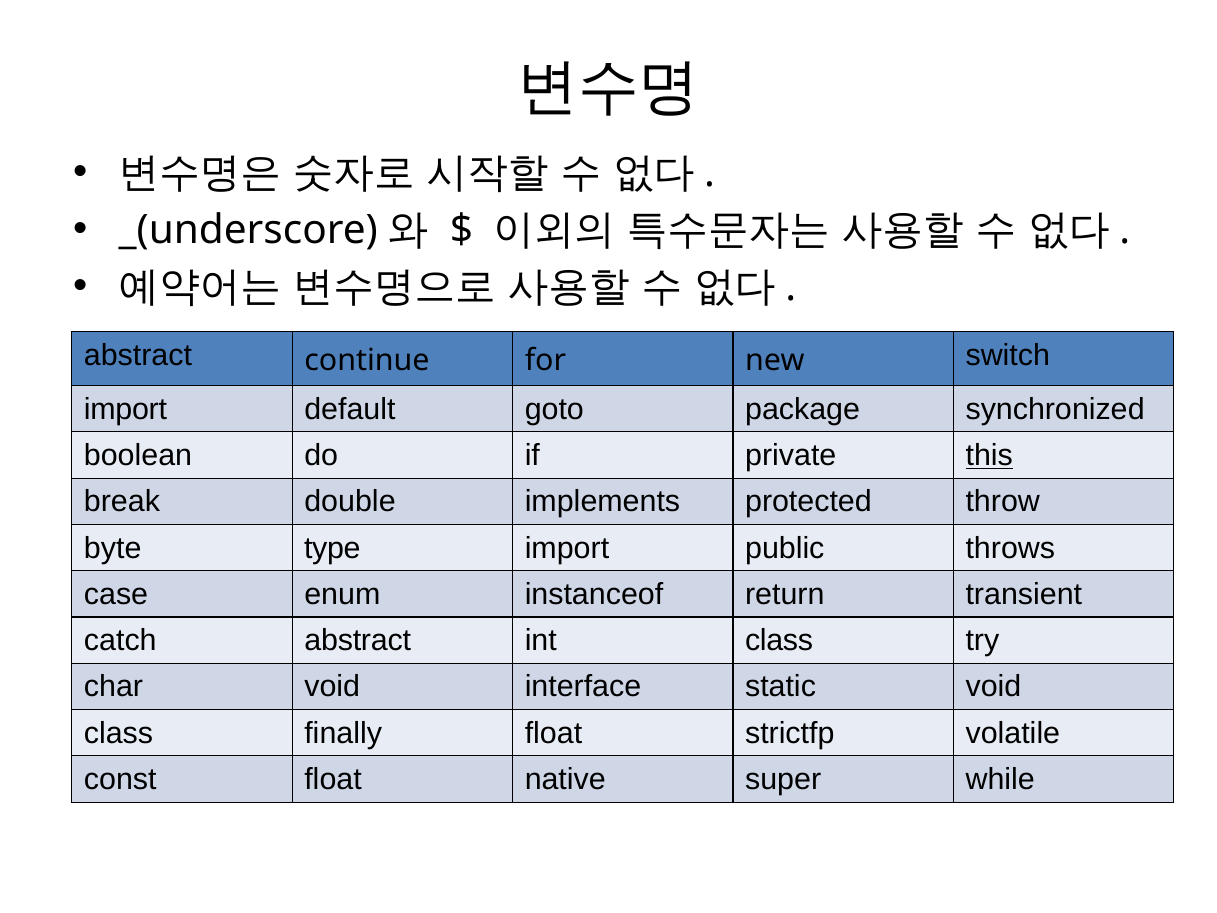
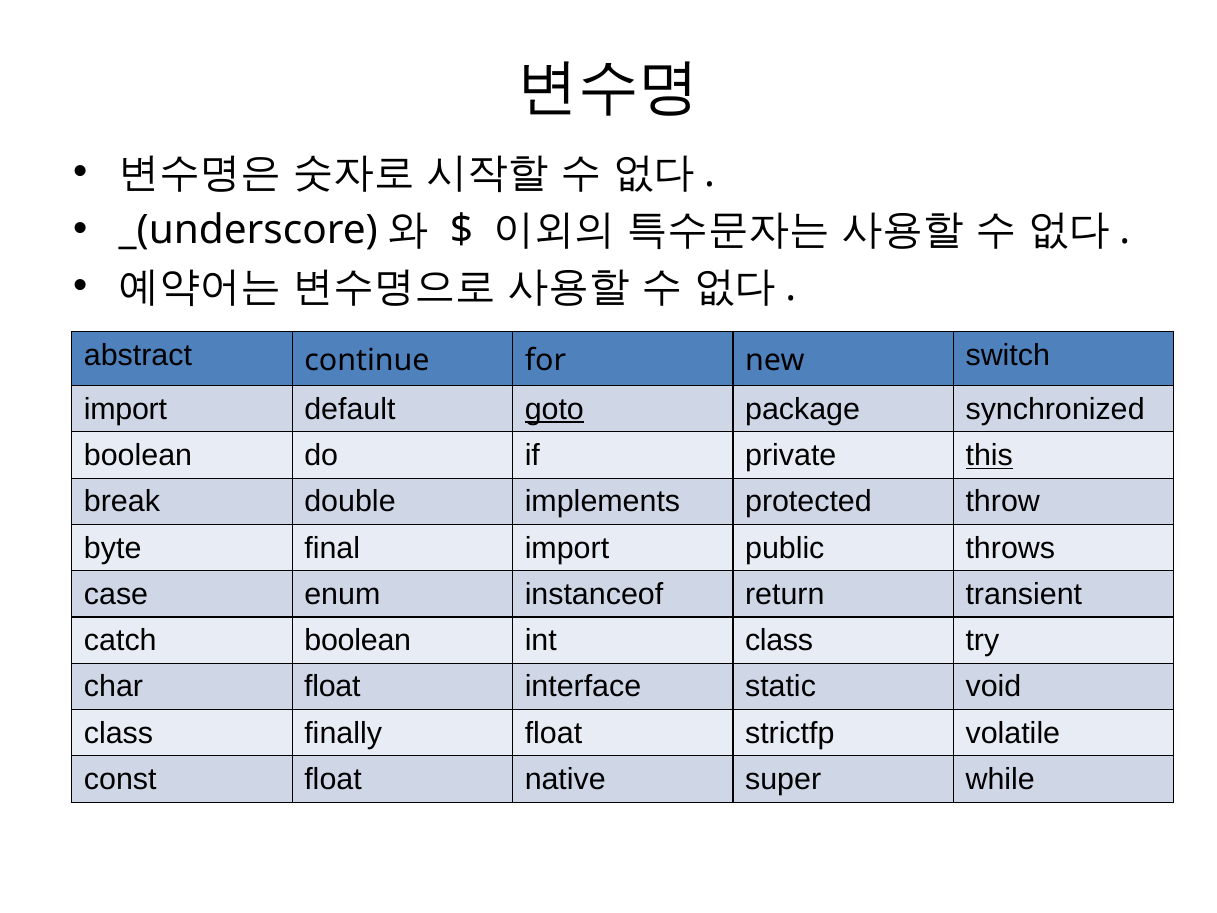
goto underline: none -> present
type: type -> final
catch abstract: abstract -> boolean
char void: void -> float
